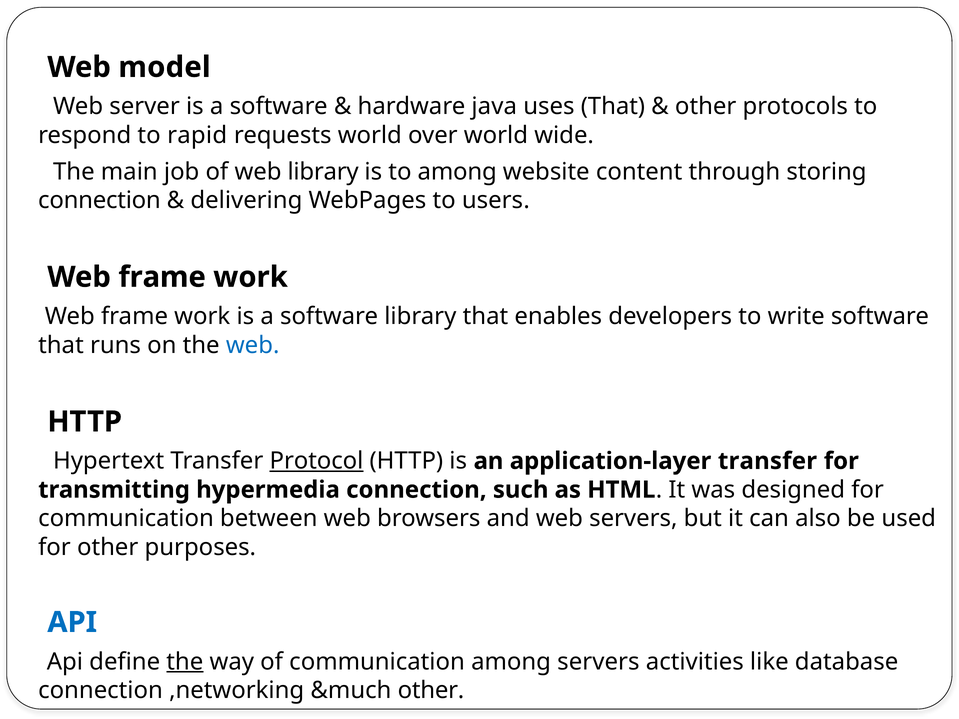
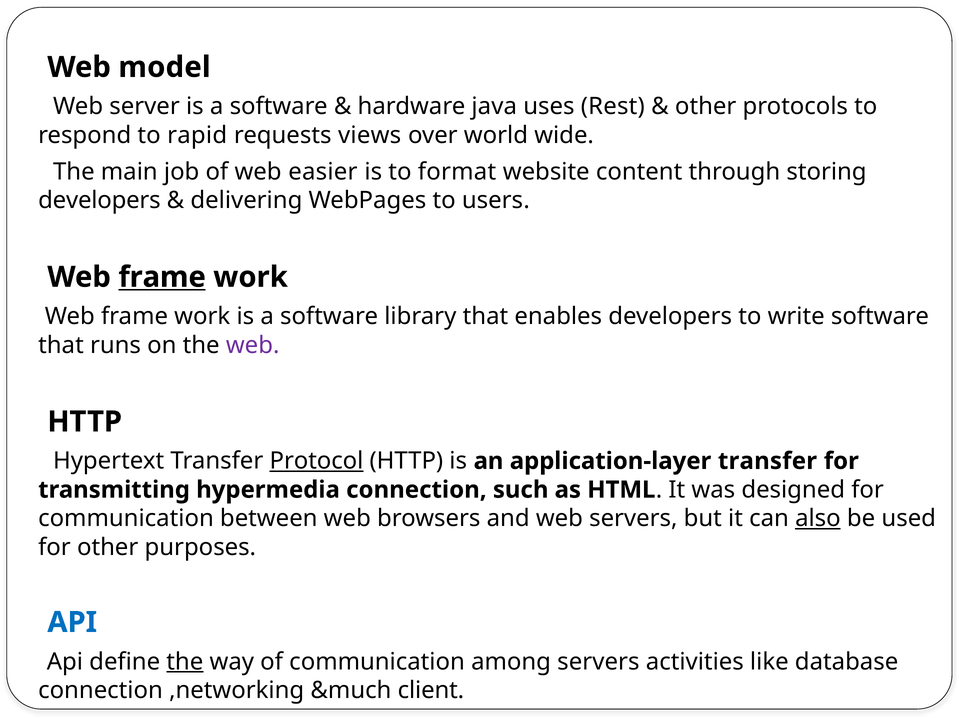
uses That: That -> Rest
requests world: world -> views
web library: library -> easier
to among: among -> format
connection at (99, 201): connection -> developers
frame at (162, 277) underline: none -> present
web at (253, 345) colour: blue -> purple
also underline: none -> present
&much other: other -> client
